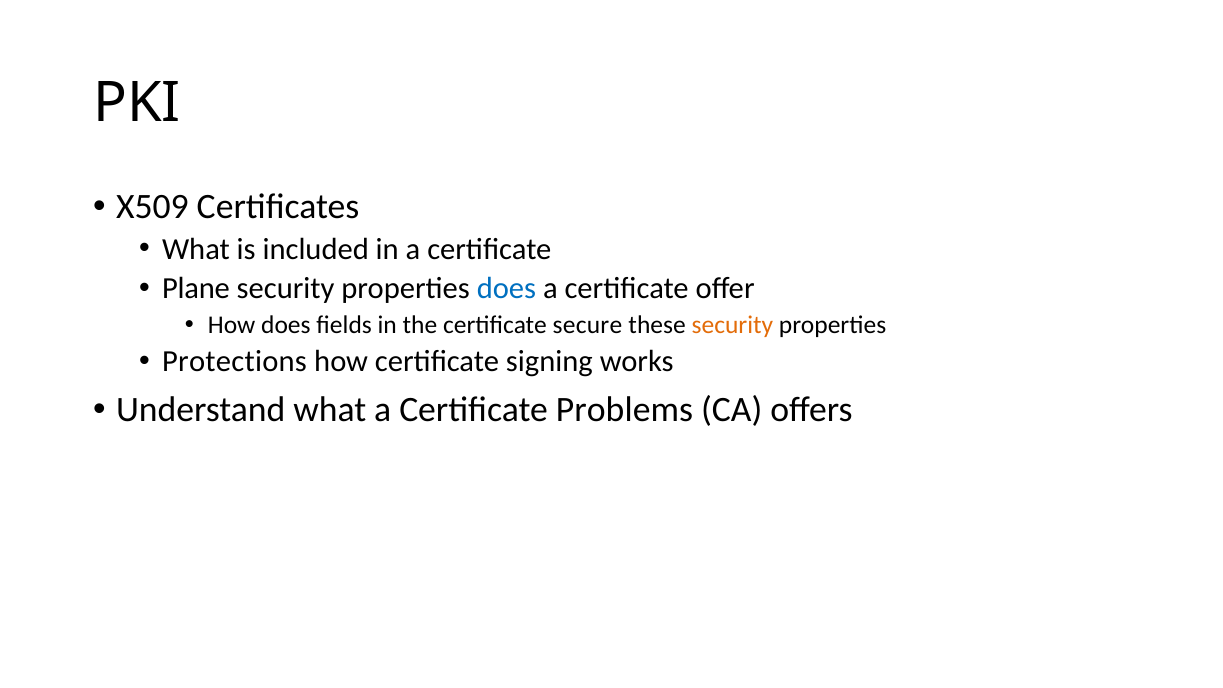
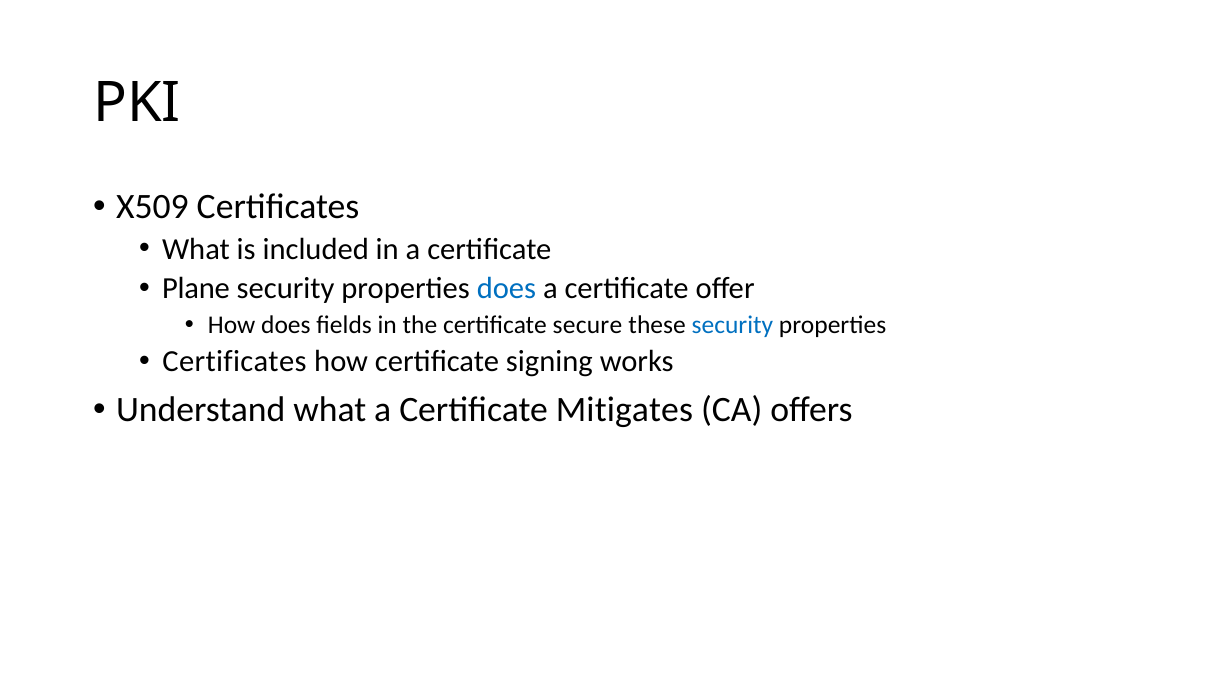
security at (732, 325) colour: orange -> blue
Protections at (234, 362): Protections -> Certificates
Problems: Problems -> Mitigates
